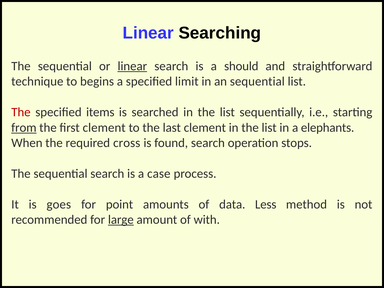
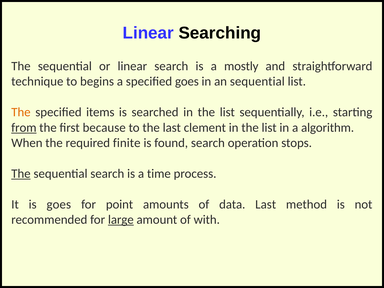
linear at (132, 66) underline: present -> none
should: should -> mostly
specified limit: limit -> goes
The at (21, 112) colour: red -> orange
first clement: clement -> because
elephants: elephants -> algorithm
cross: cross -> finite
The at (21, 174) underline: none -> present
case: case -> time
data Less: Less -> Last
